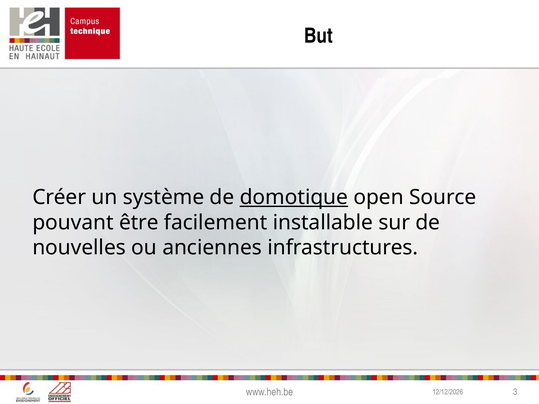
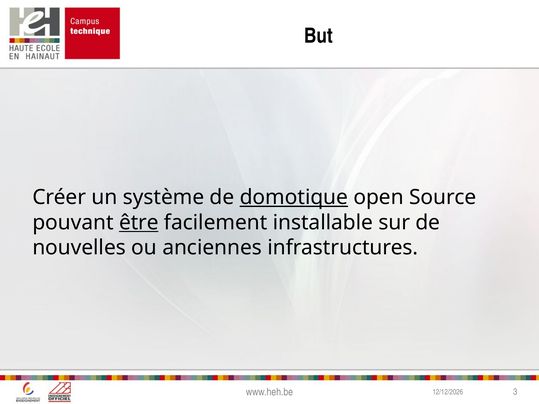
être underline: none -> present
